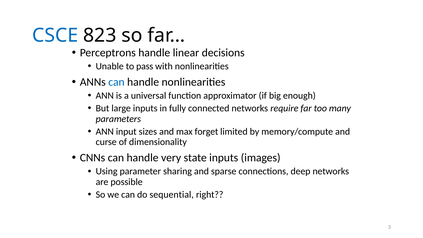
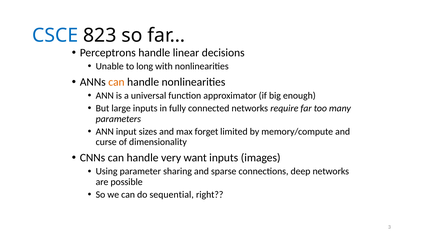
pass: pass -> long
can at (116, 82) colour: blue -> orange
state: state -> want
